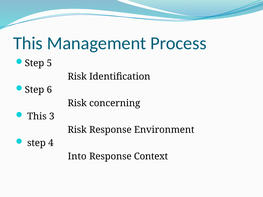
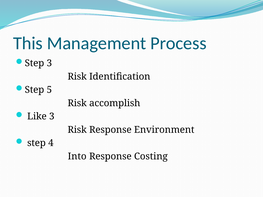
Step 5: 5 -> 3
6: 6 -> 5
concerning: concerning -> accomplish
This at (37, 117): This -> Like
Context: Context -> Costing
